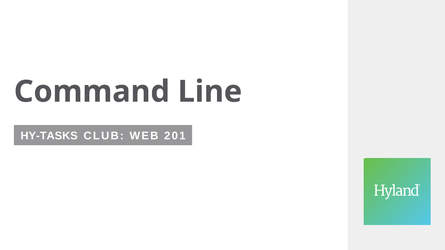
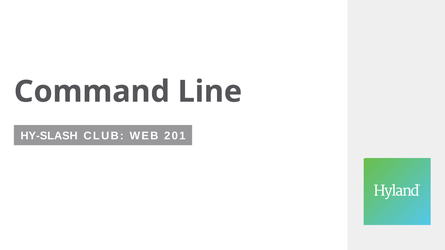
HY-TASKS: HY-TASKS -> HY-SLASH
